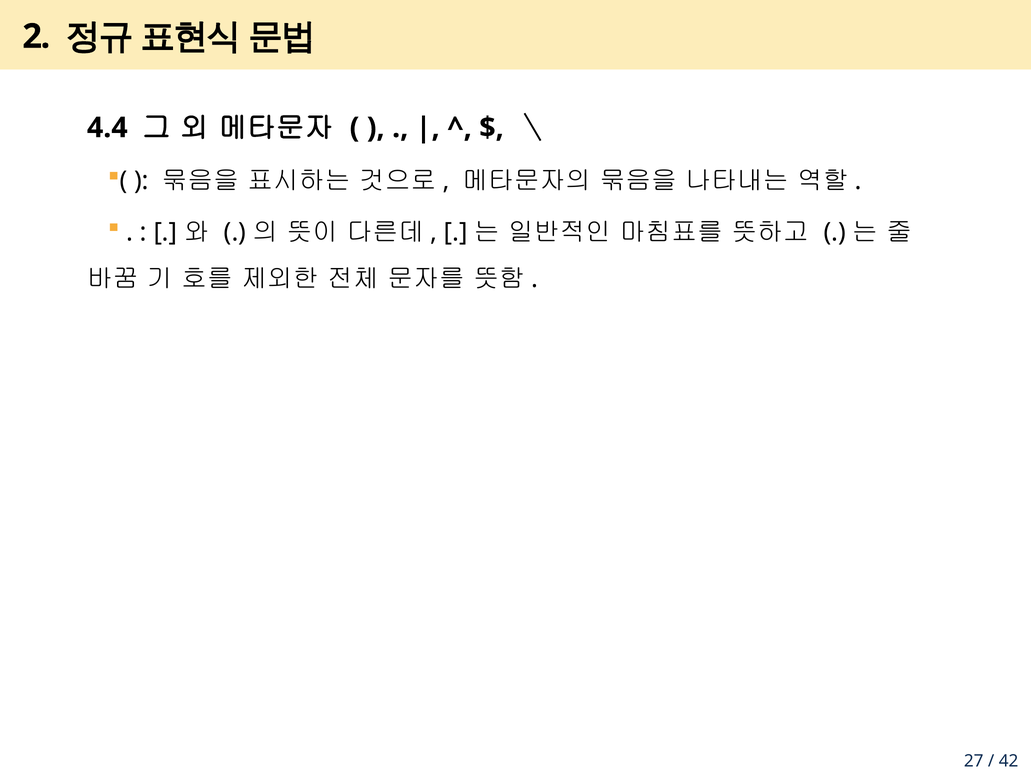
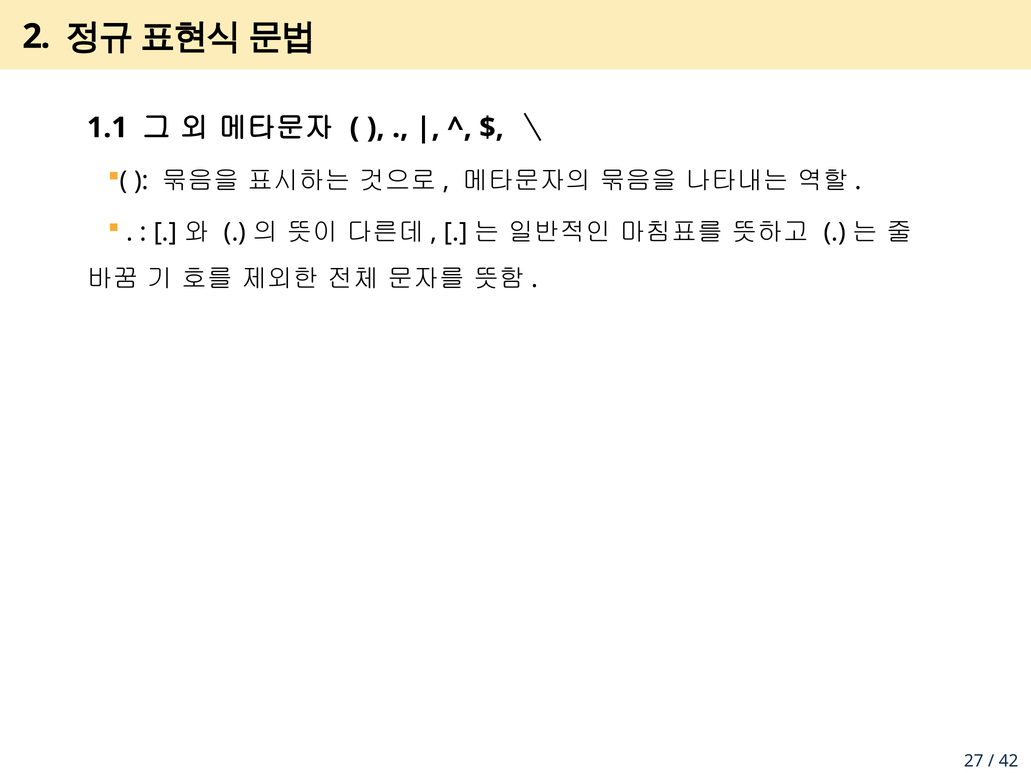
4.4: 4.4 -> 1.1
